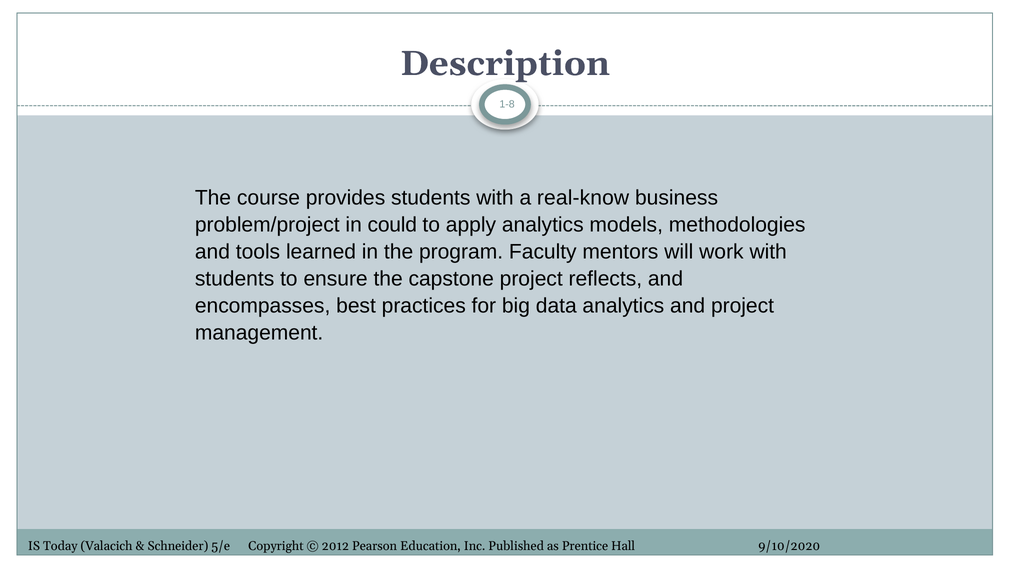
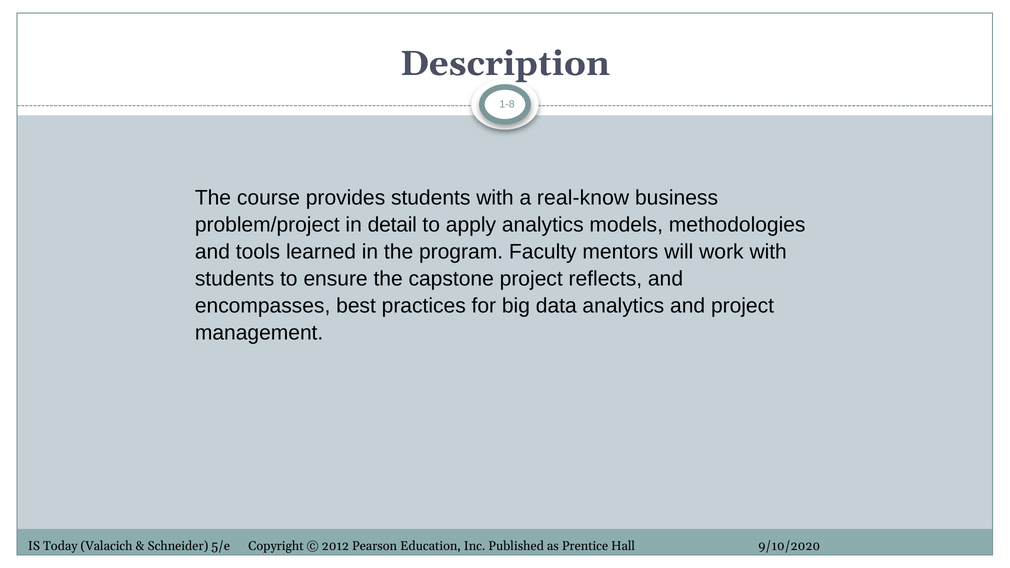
could: could -> detail
